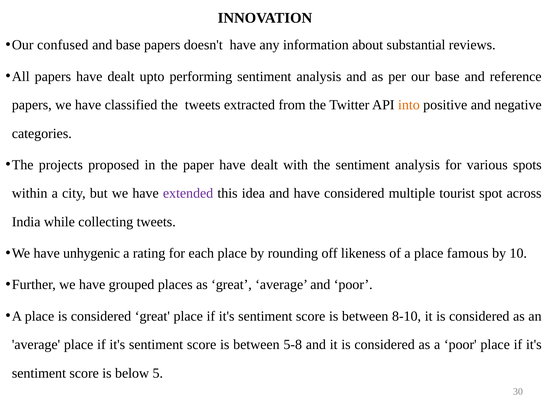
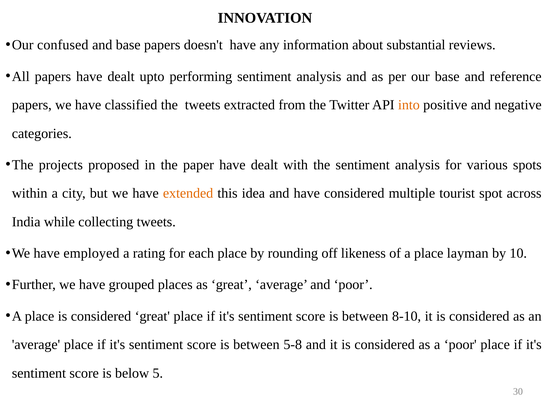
extended colour: purple -> orange
unhygenic: unhygenic -> employed
famous: famous -> layman
